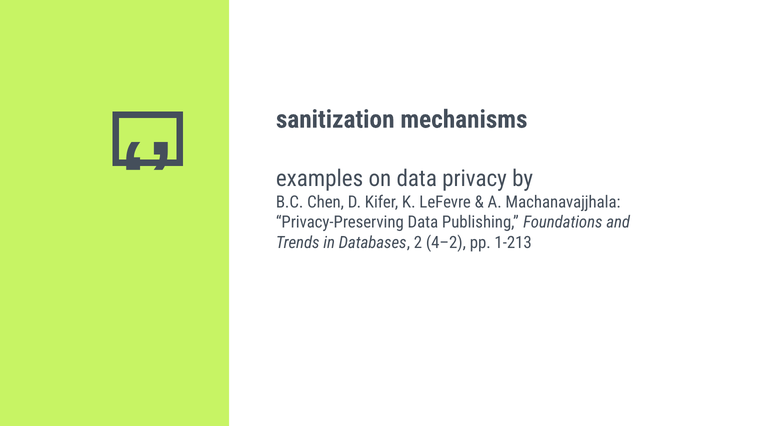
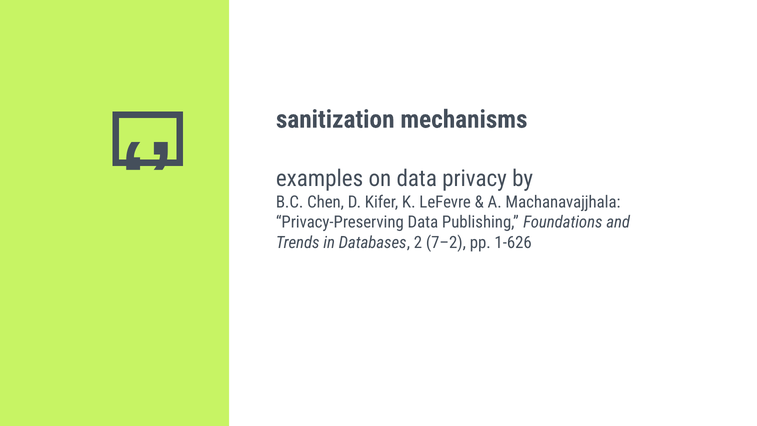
4–2: 4–2 -> 7–2
1-213: 1-213 -> 1-626
